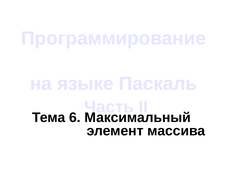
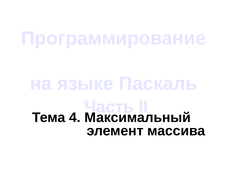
6: 6 -> 4
